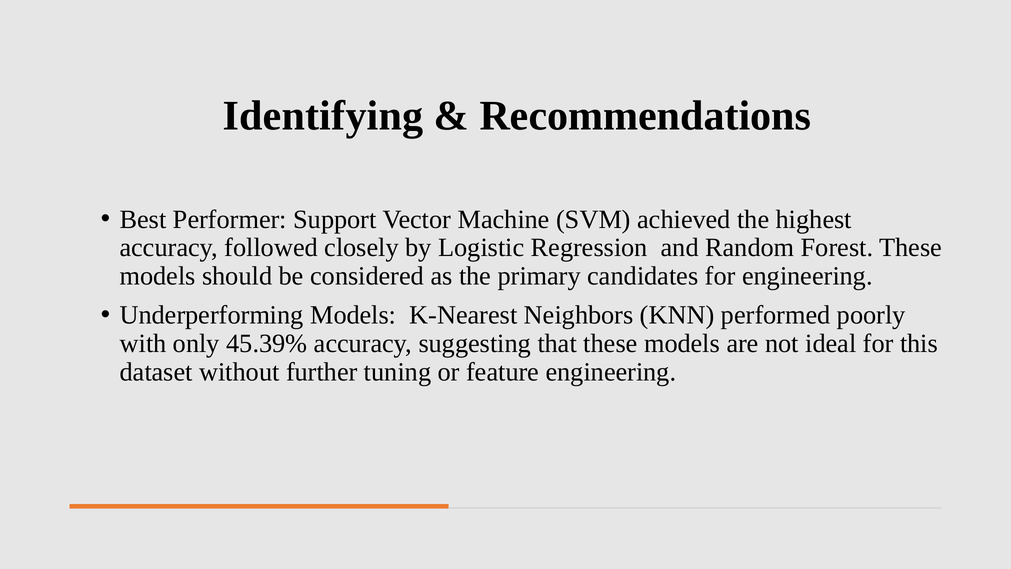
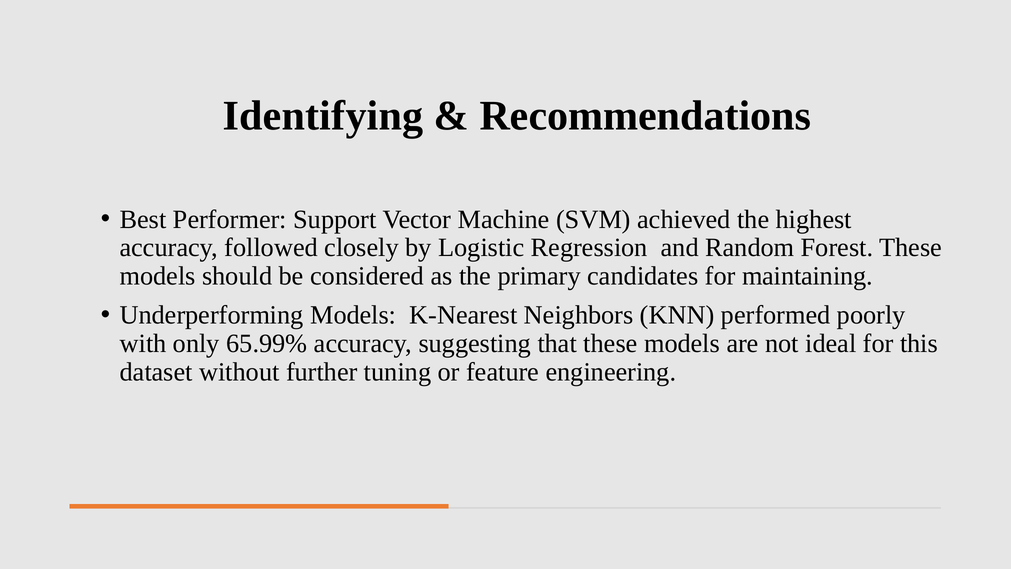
for engineering: engineering -> maintaining
45.39%: 45.39% -> 65.99%
